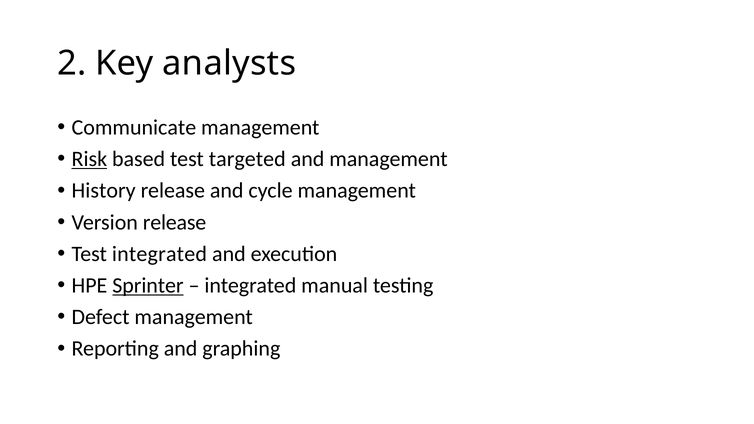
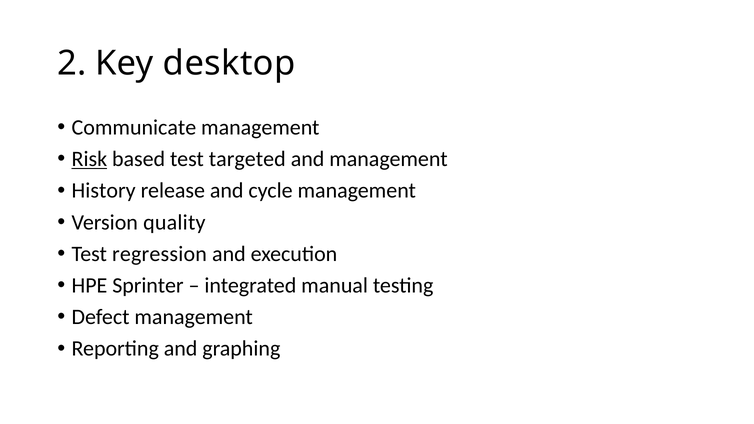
analysts: analysts -> desktop
Version release: release -> quality
Test integrated: integrated -> regression
Sprinter underline: present -> none
